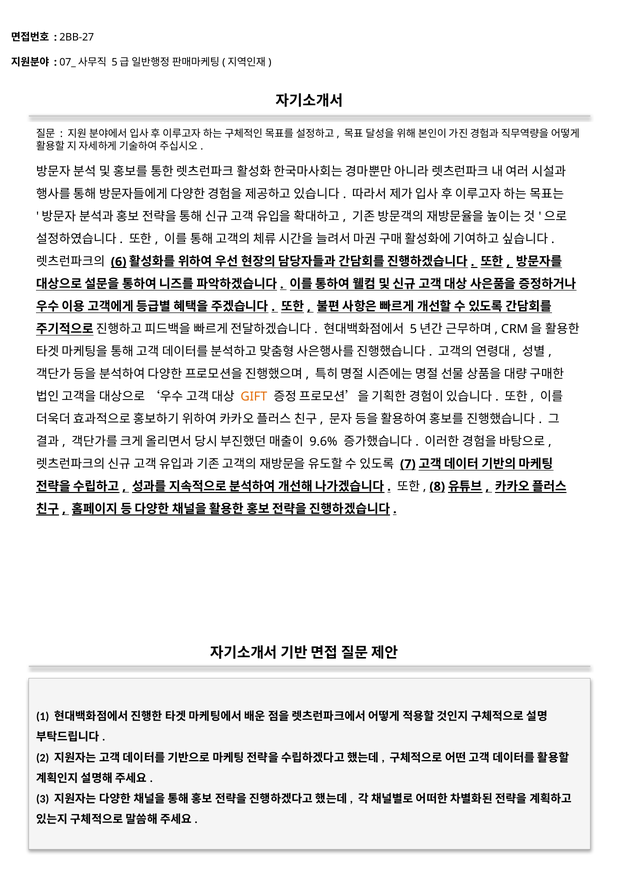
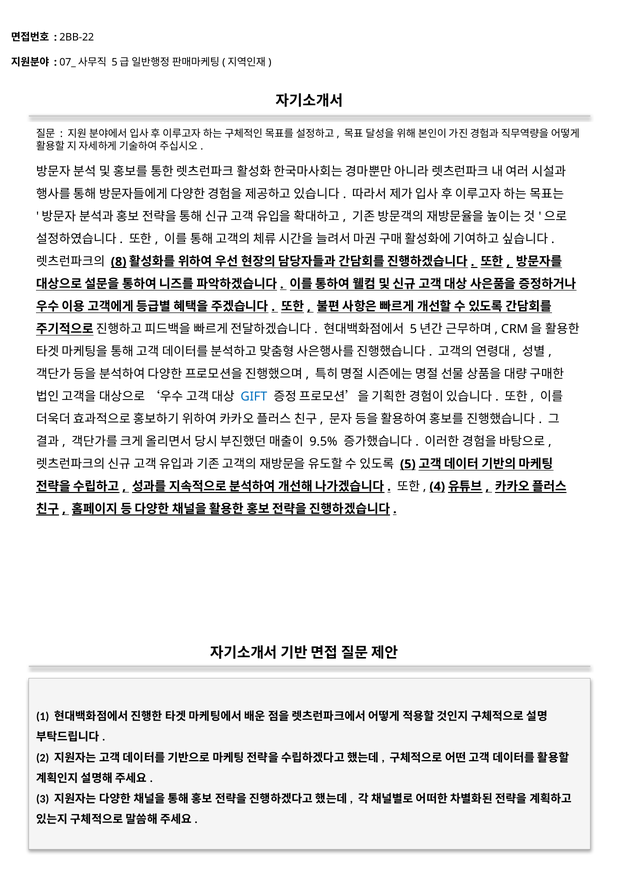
2BB-27: 2BB-27 -> 2BB-22
6: 6 -> 8
GIFT colour: orange -> blue
9.6%: 9.6% -> 9.5%
7: 7 -> 5
8: 8 -> 4
